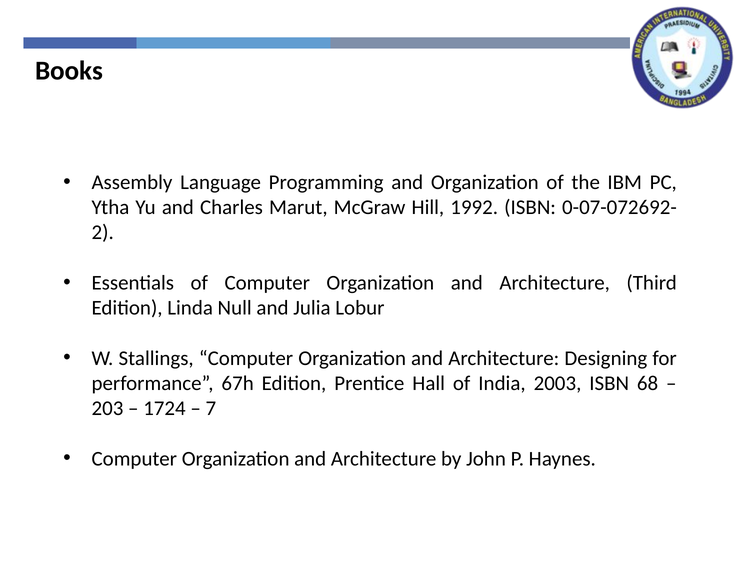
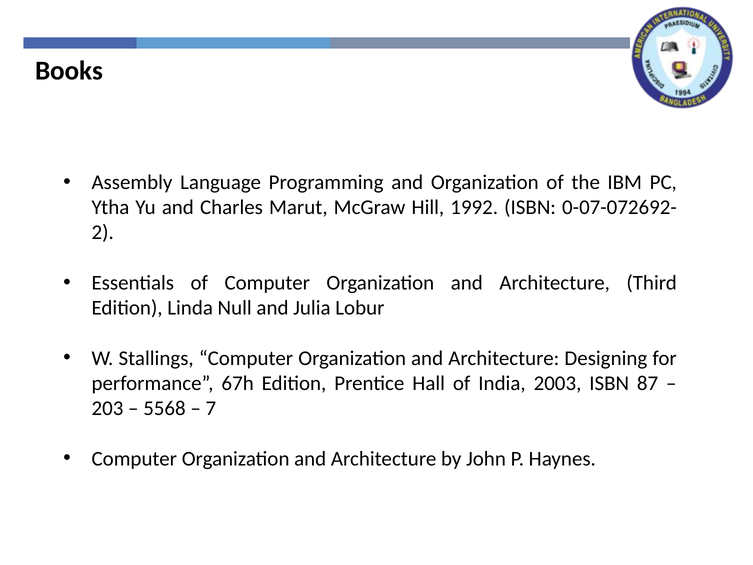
68: 68 -> 87
1724: 1724 -> 5568
